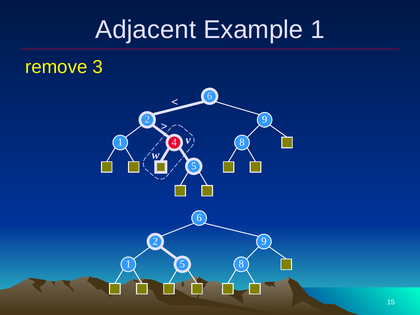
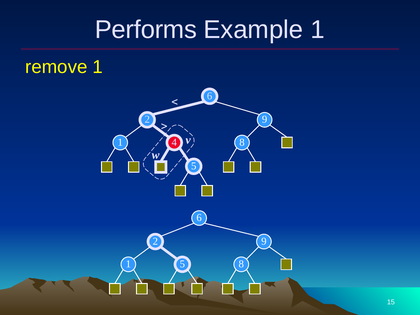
Adjacent: Adjacent -> Performs
remove 3: 3 -> 1
